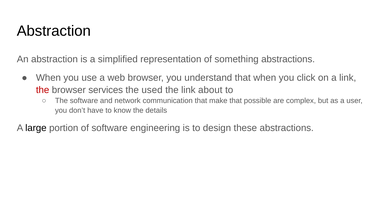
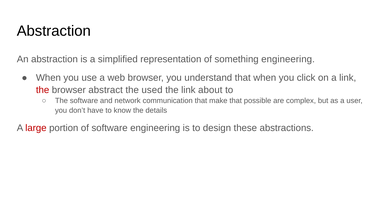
something abstractions: abstractions -> engineering
services: services -> abstract
large colour: black -> red
